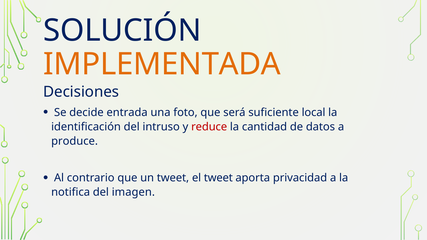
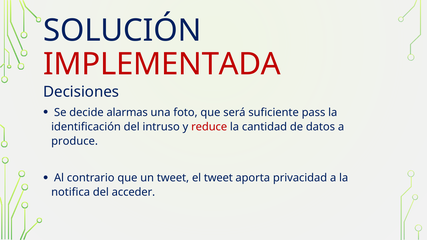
IMPLEMENTADA colour: orange -> red
entrada: entrada -> alarmas
local: local -> pass
imagen: imagen -> acceder
